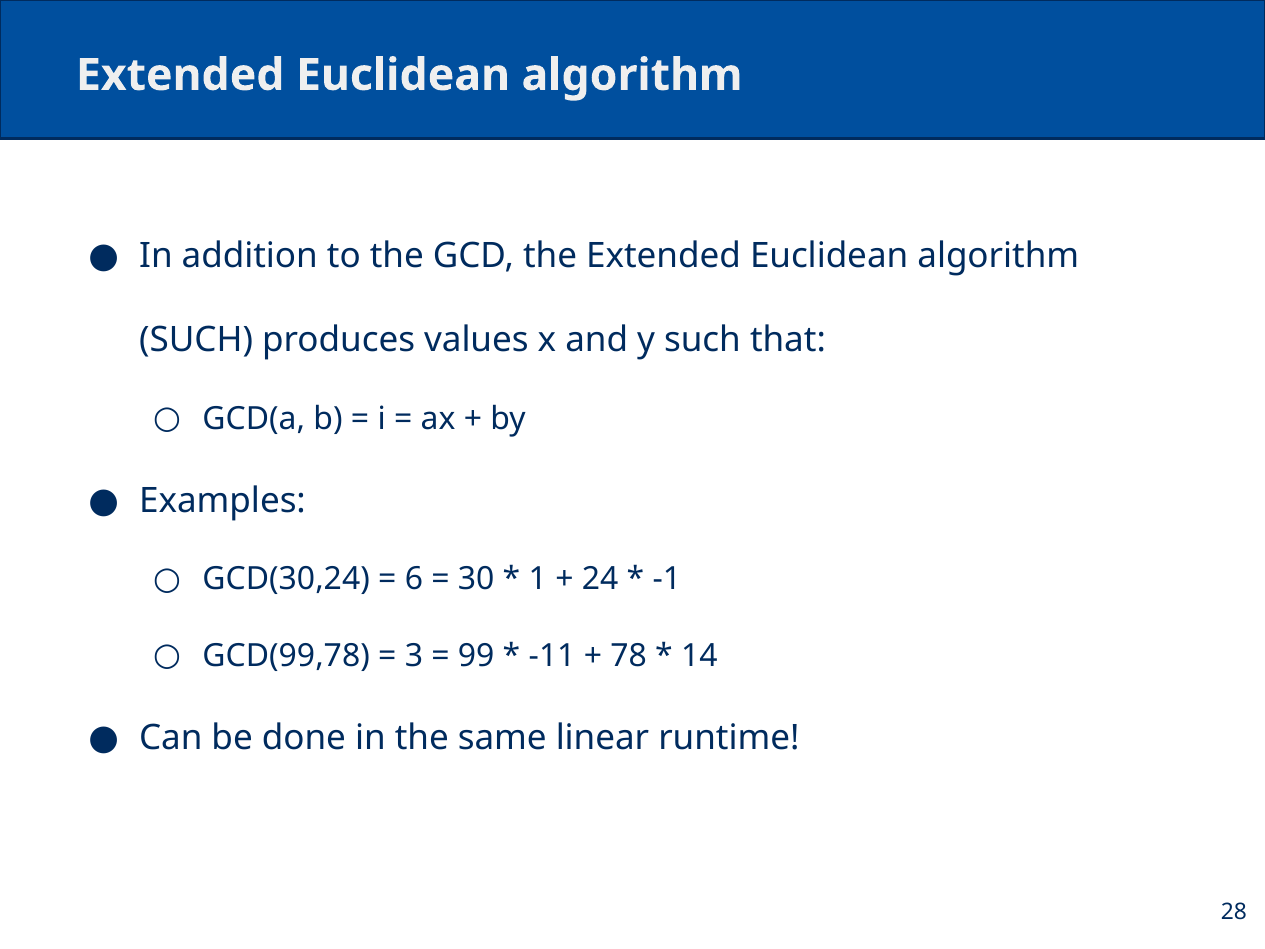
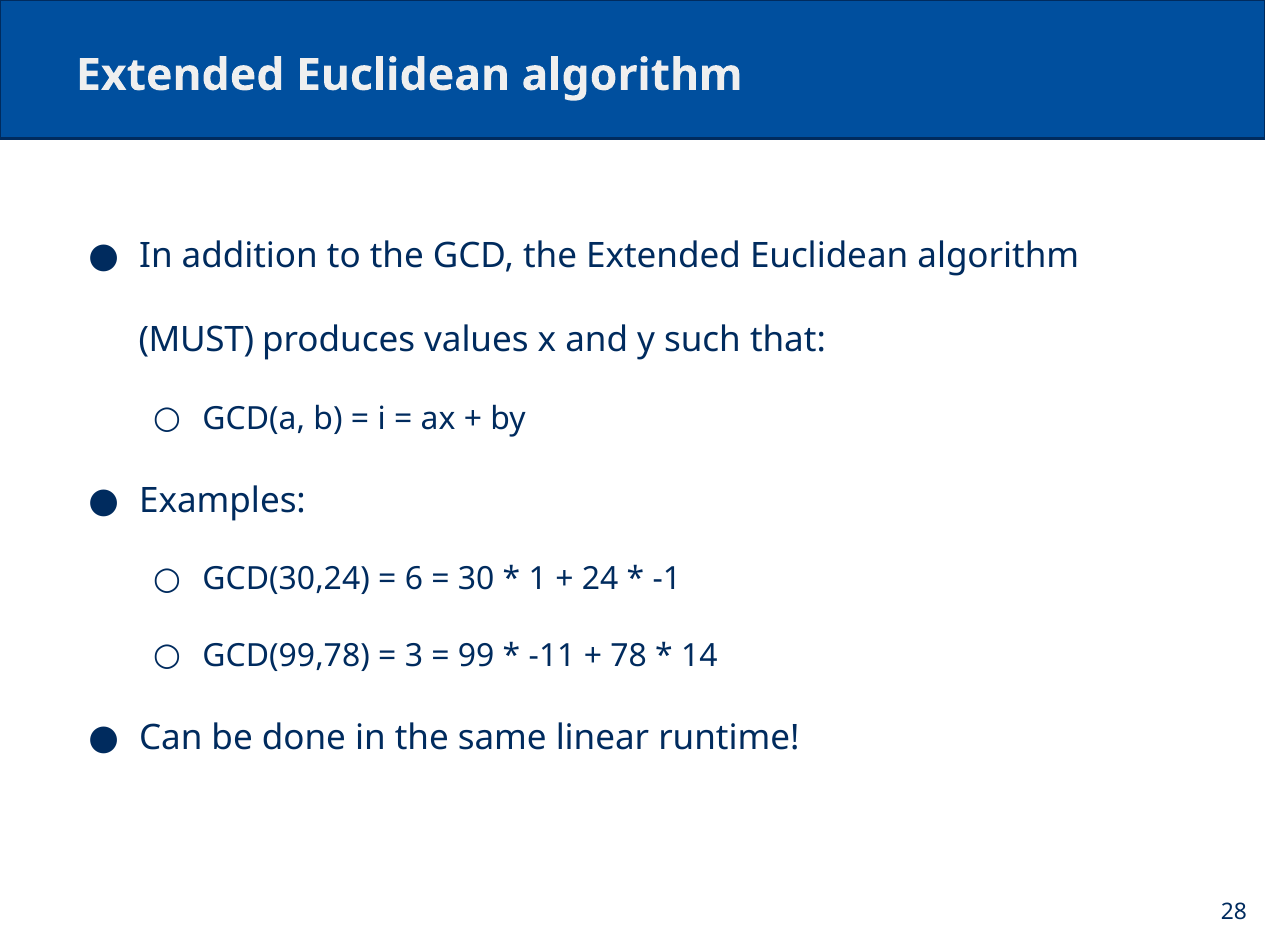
SUCH at (196, 340): SUCH -> MUST
